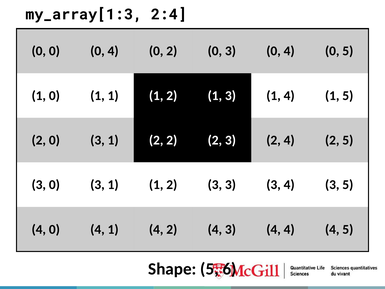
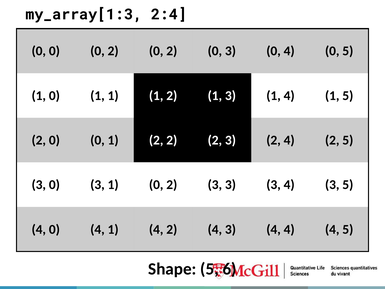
0 0 4: 4 -> 2
3 at (97, 140): 3 -> 0
3 1 1: 1 -> 0
